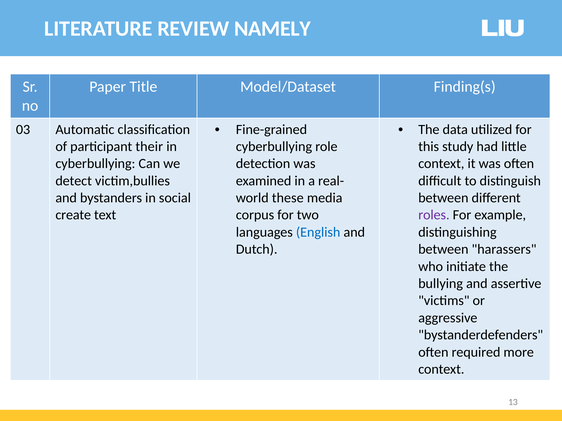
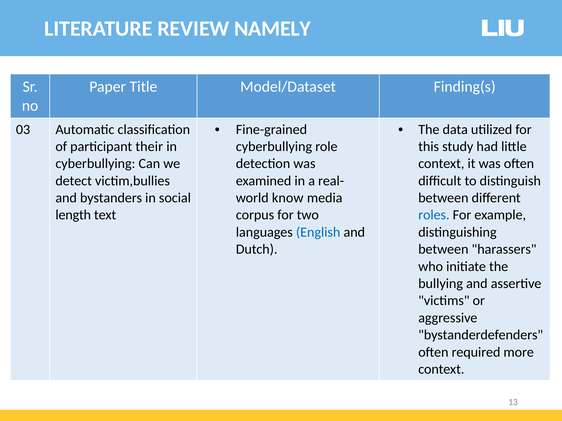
these: these -> know
create: create -> length
roles colour: purple -> blue
